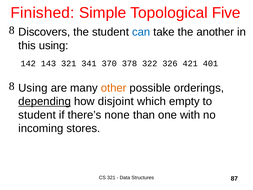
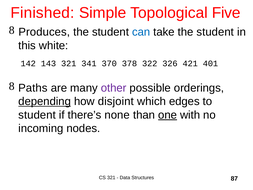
Discovers: Discovers -> Produces
take the another: another -> student
this using: using -> white
Using at (33, 88): Using -> Paths
other colour: orange -> purple
empty: empty -> edges
one underline: none -> present
stores: stores -> nodes
